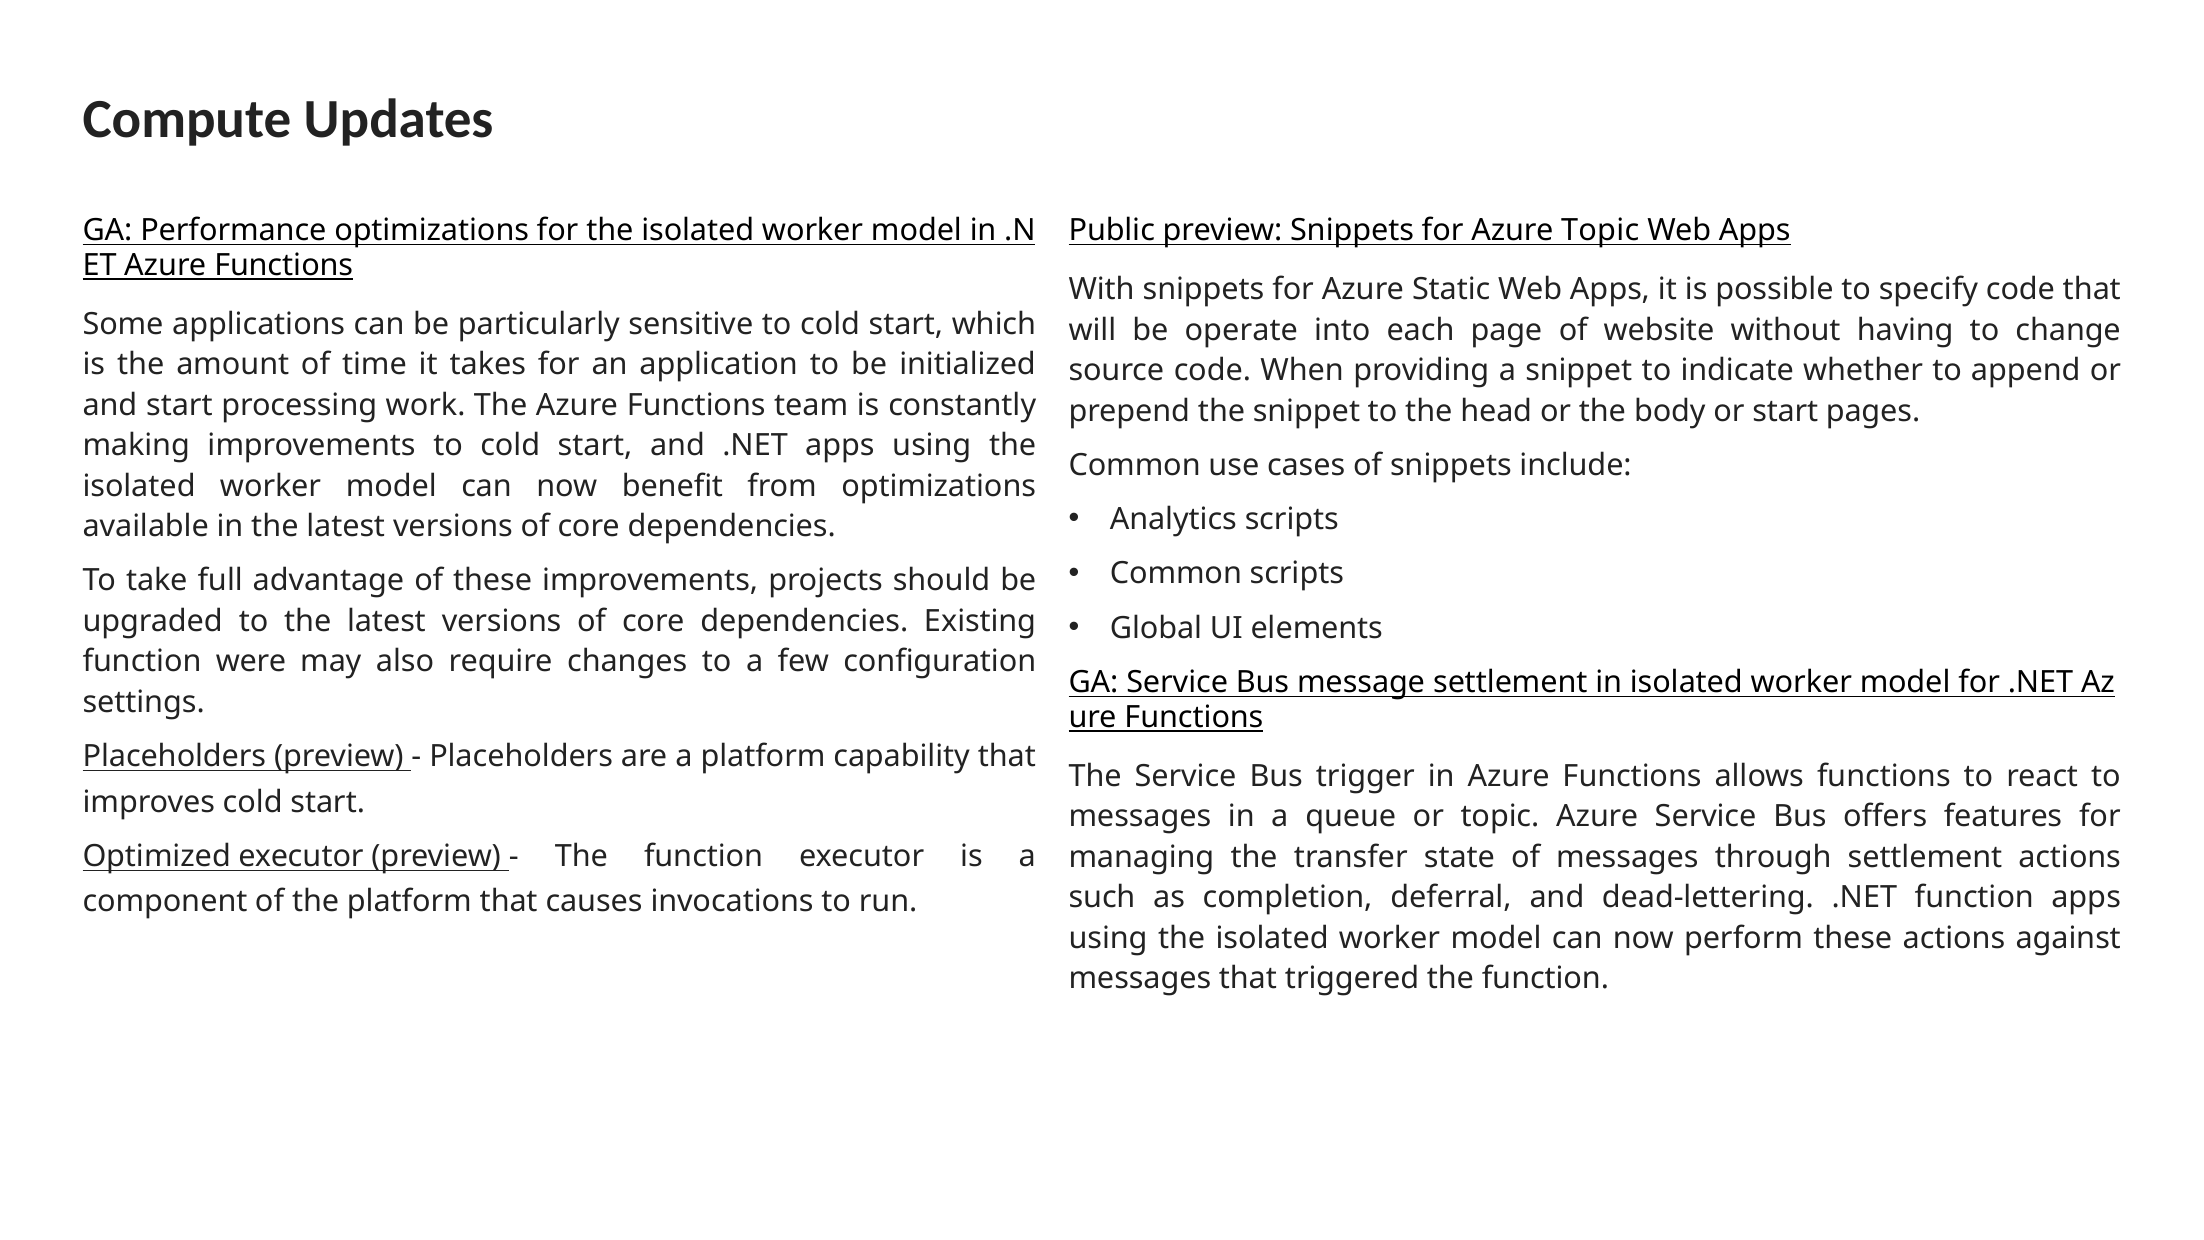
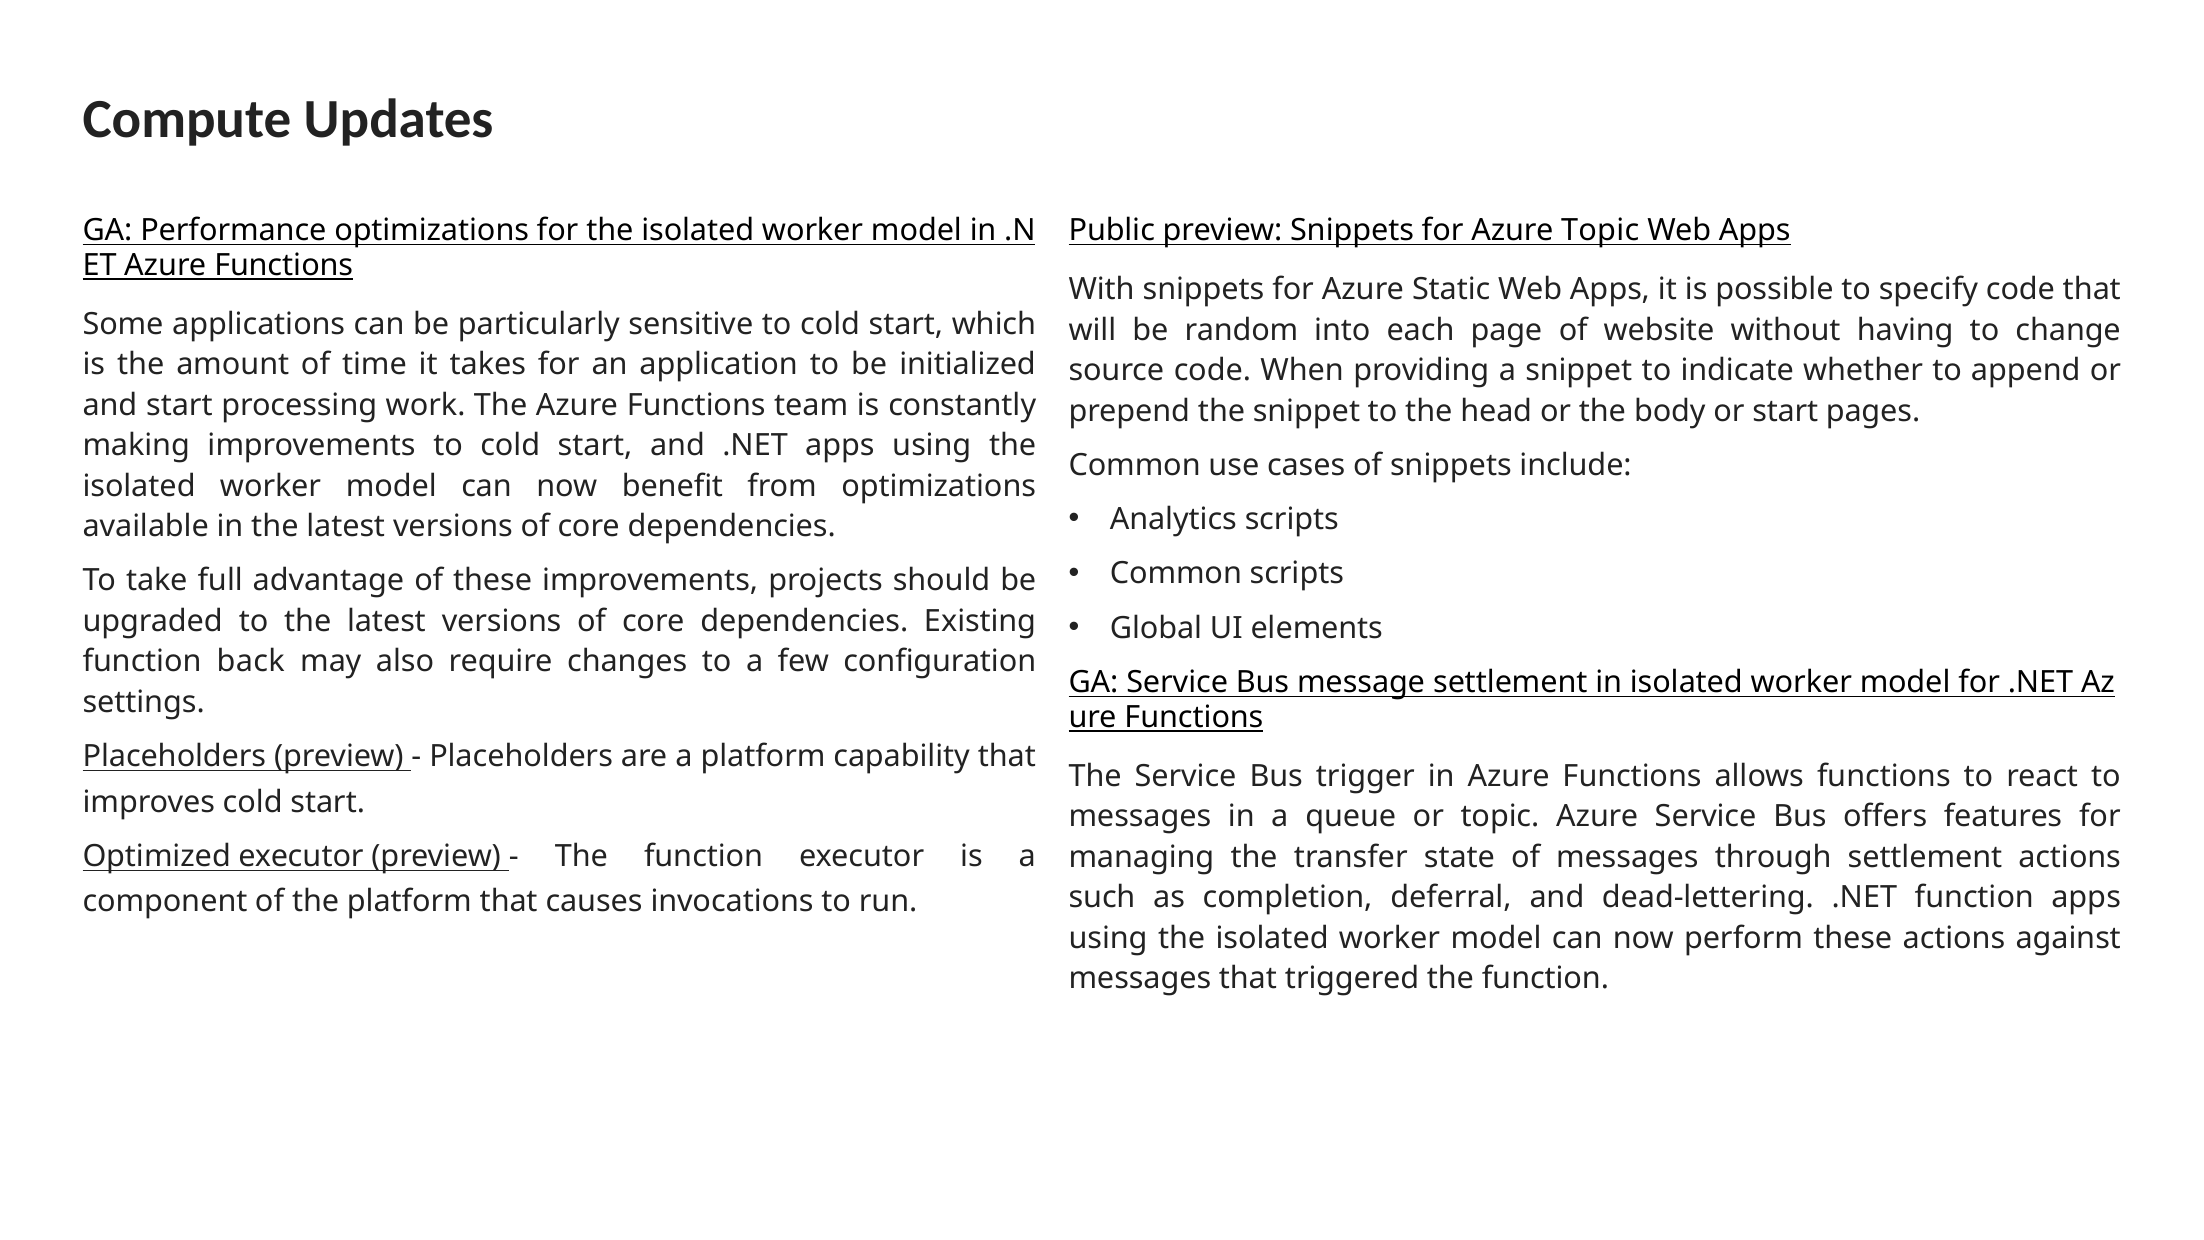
operate: operate -> random
were: were -> back
